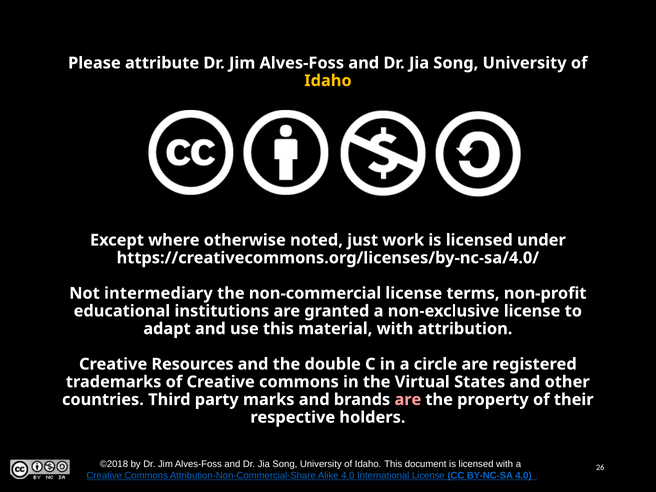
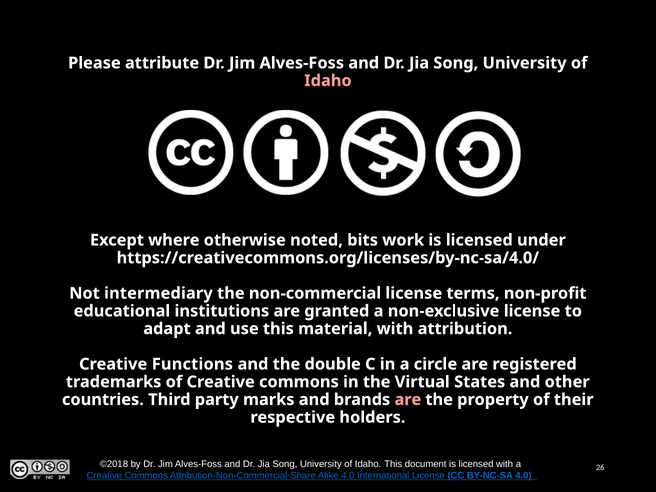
Idaho at (328, 81) colour: yellow -> pink
just: just -> bits
Resources: Resources -> Functions
